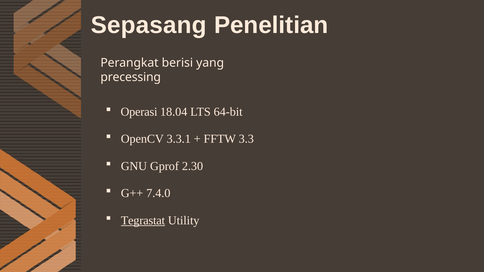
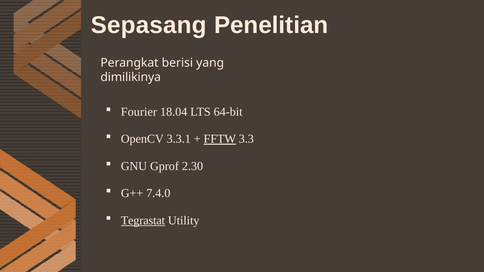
precessing: precessing -> dimilikinya
Operasi: Operasi -> Fourier
FFTW underline: none -> present
